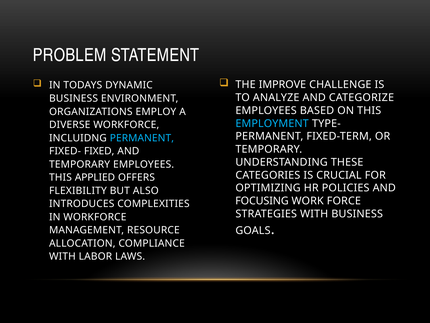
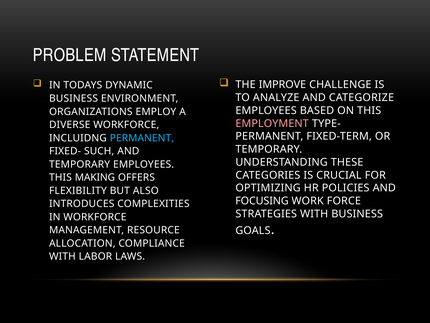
EMPLOYMENT colour: light blue -> pink
FIXED: FIXED -> SUCH
APPLIED: APPLIED -> MAKING
